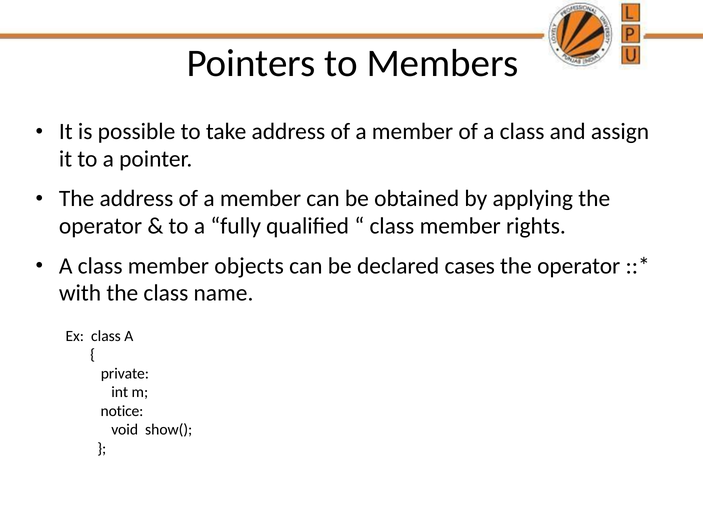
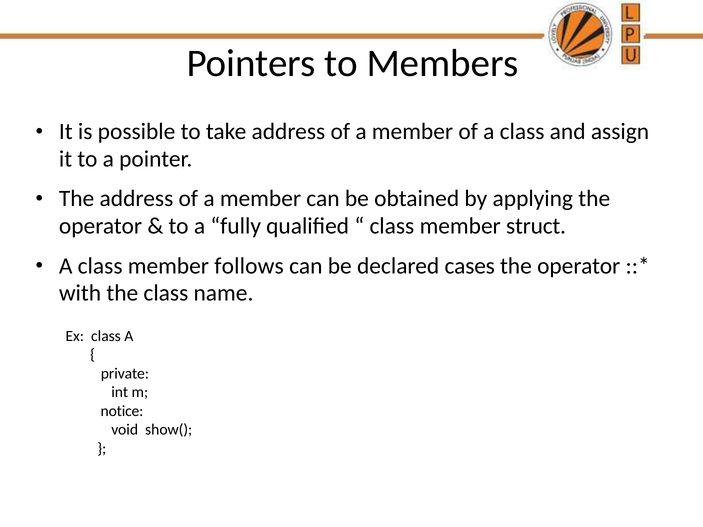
rights: rights -> struct
objects: objects -> follows
